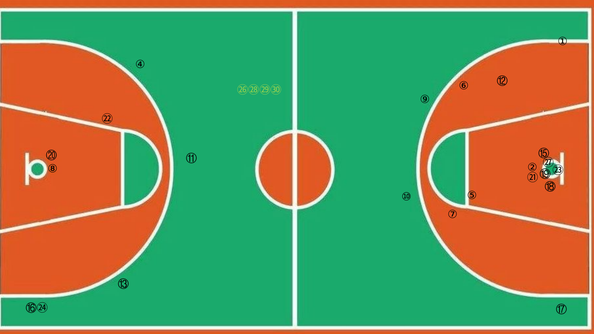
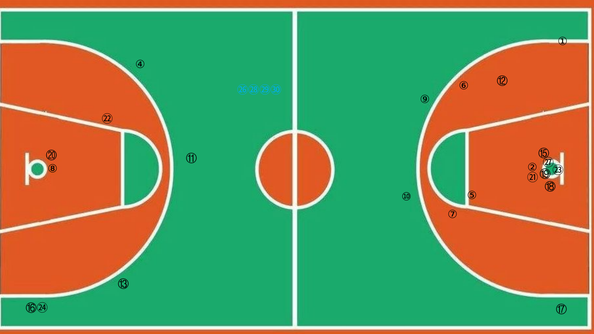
㉖㉘㉙㉚ colour: light green -> light blue
